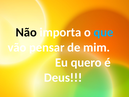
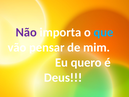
Não colour: black -> purple
